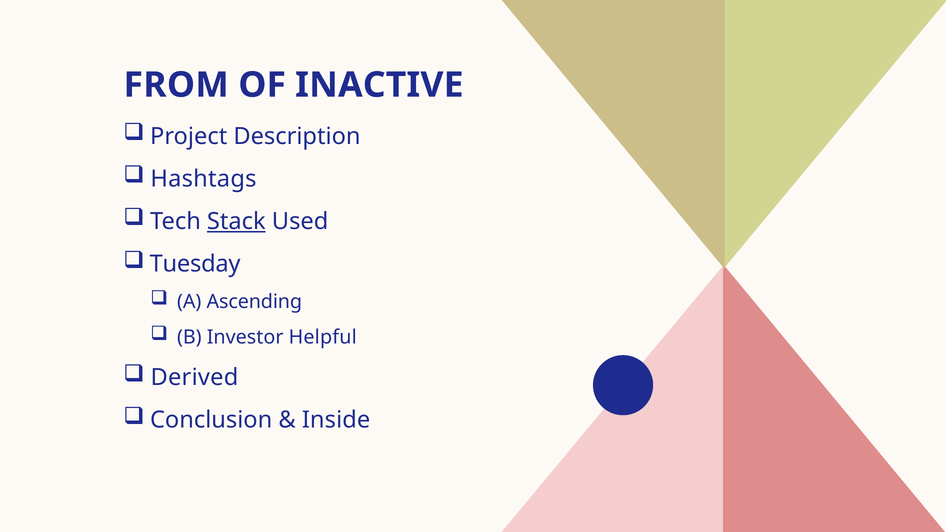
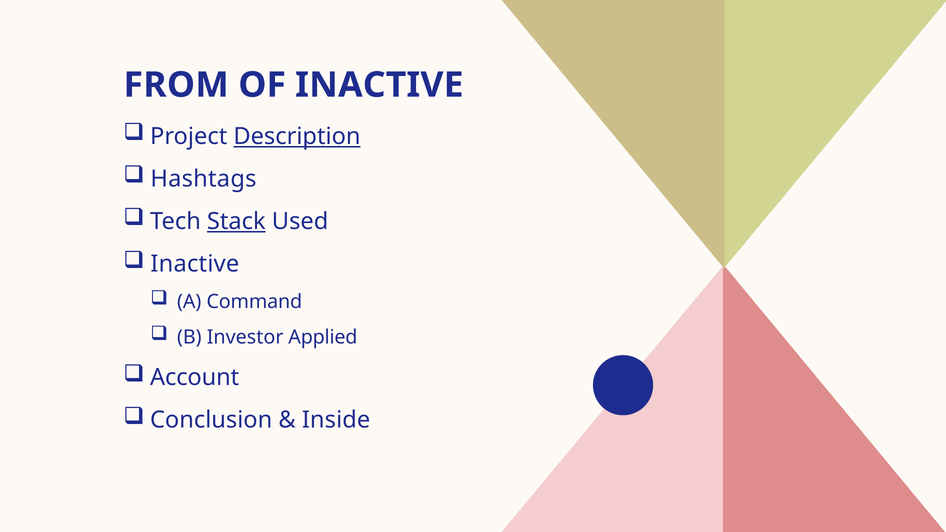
Description underline: none -> present
Tuesday at (195, 264): Tuesday -> Inactive
Ascending: Ascending -> Command
Helpful: Helpful -> Applied
Derived: Derived -> Account
